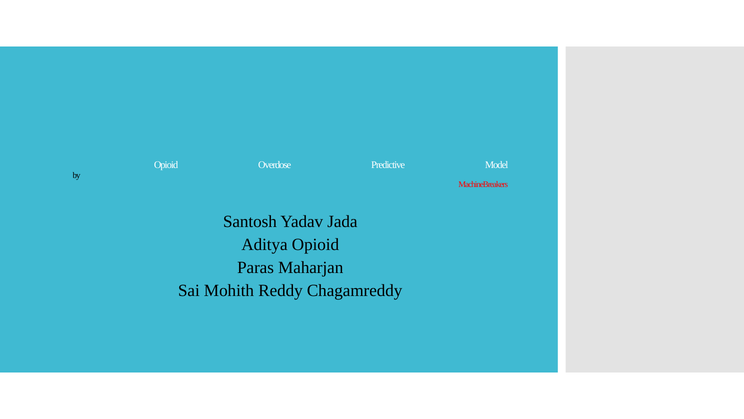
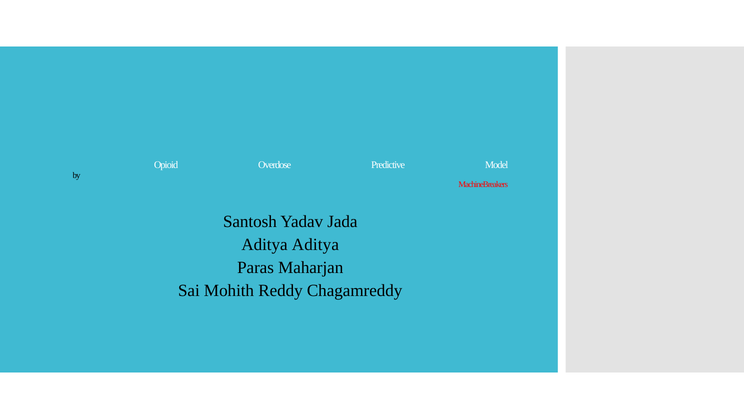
Aditya Opioid: Opioid -> Aditya
